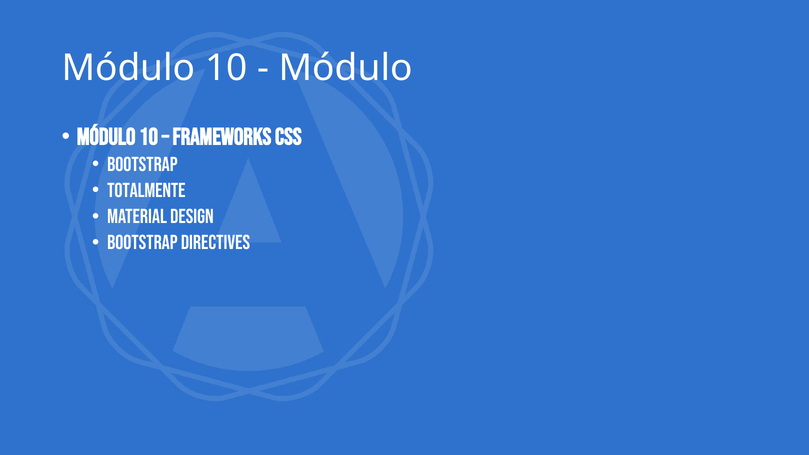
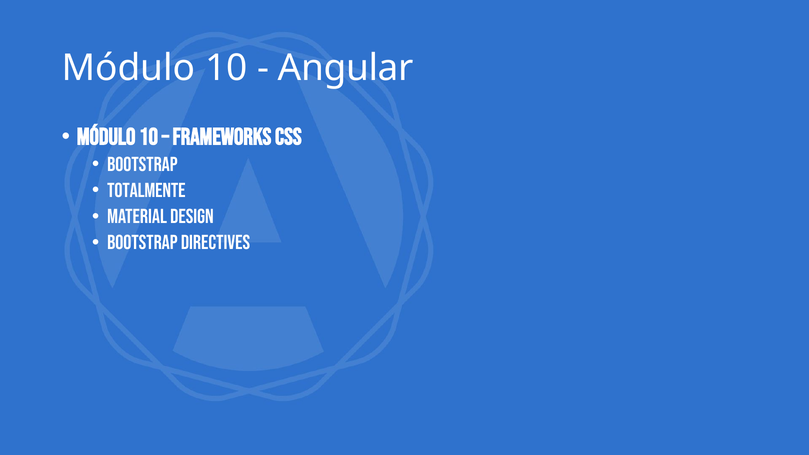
Módulo at (346, 68): Módulo -> Angular
